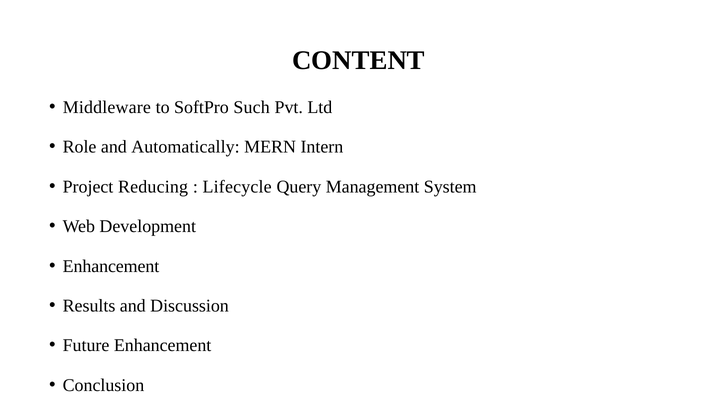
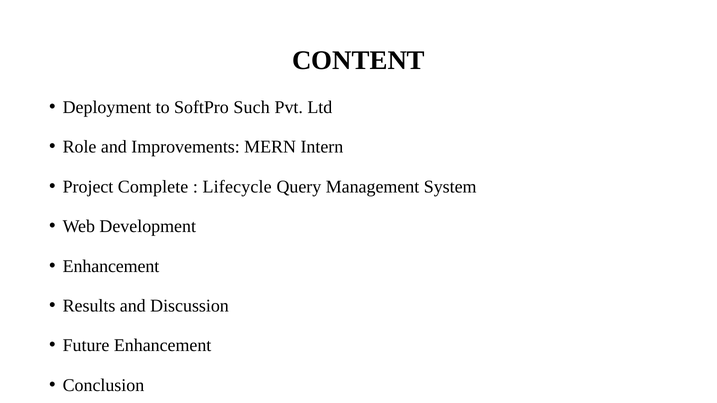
Middleware: Middleware -> Deployment
Automatically: Automatically -> Improvements
Reducing: Reducing -> Complete
